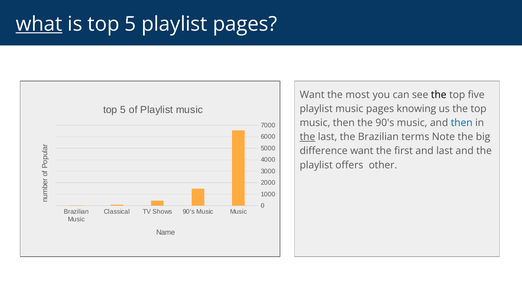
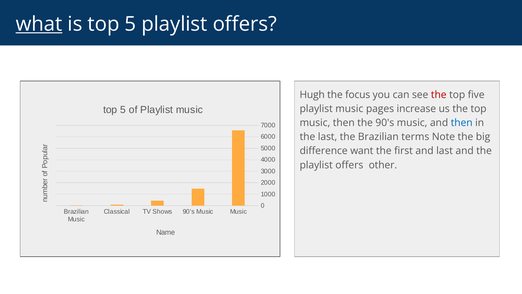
5 playlist pages: pages -> offers
Want at (312, 95): Want -> Hugh
most: most -> focus
the at (439, 95) colour: black -> red
knowing: knowing -> increase
the at (307, 137) underline: present -> none
